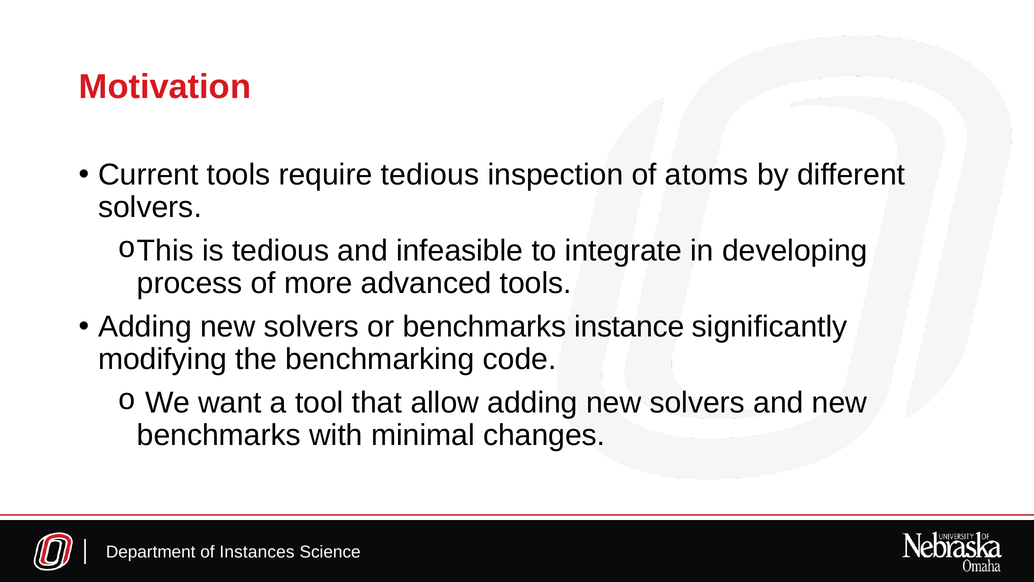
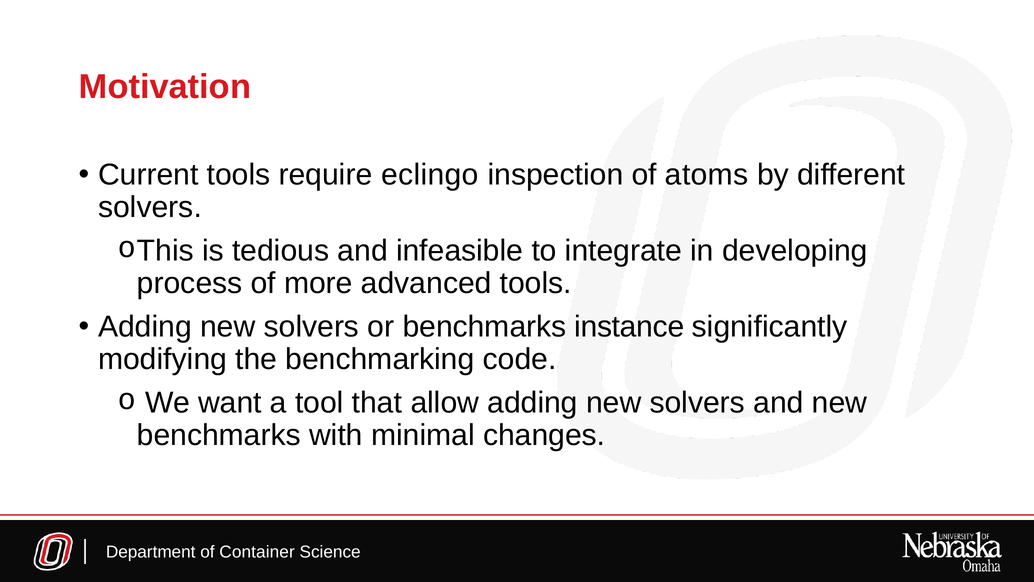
require tedious: tedious -> eclingo
Instances: Instances -> Container
